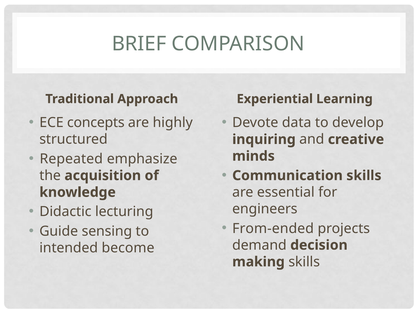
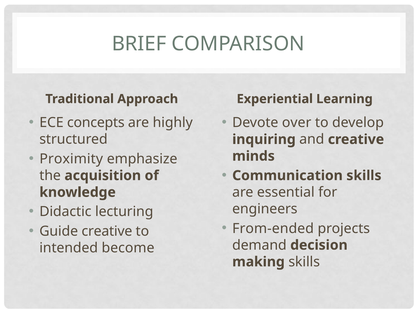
data: data -> over
Repeated: Repeated -> Proximity
Guide sensing: sensing -> creative
